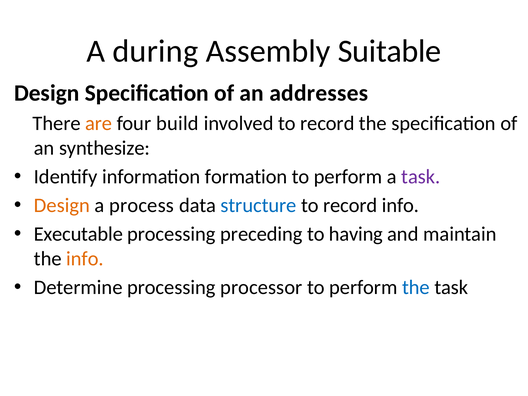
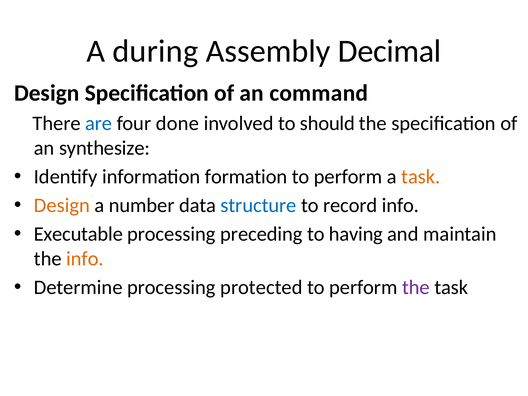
Suitable: Suitable -> Decimal
addresses: addresses -> command
are colour: orange -> blue
build: build -> done
involved to record: record -> should
task at (421, 177) colour: purple -> orange
process: process -> number
processor: processor -> protected
the at (416, 287) colour: blue -> purple
